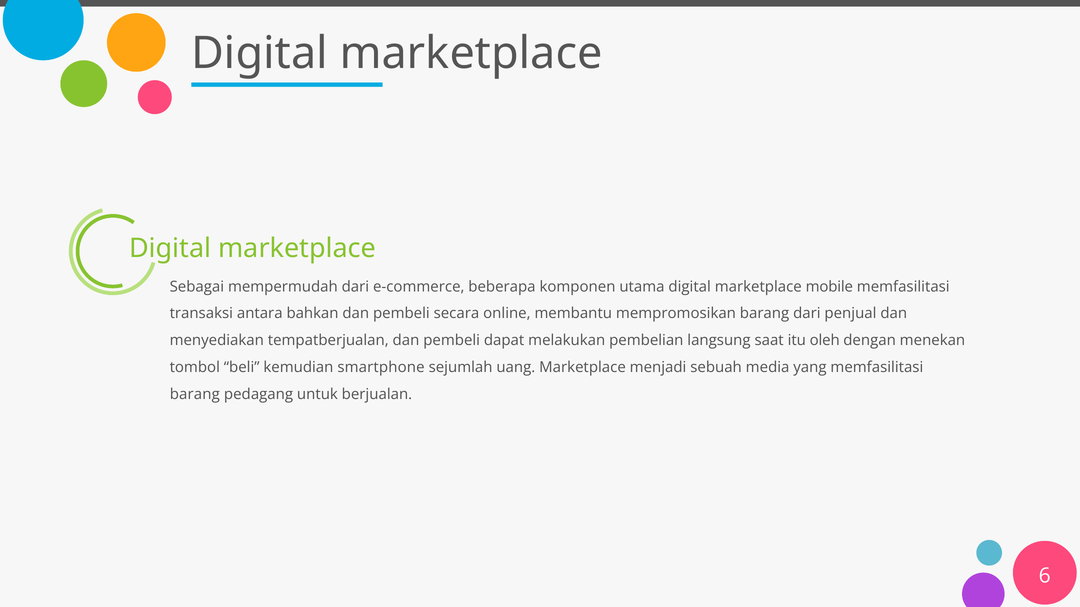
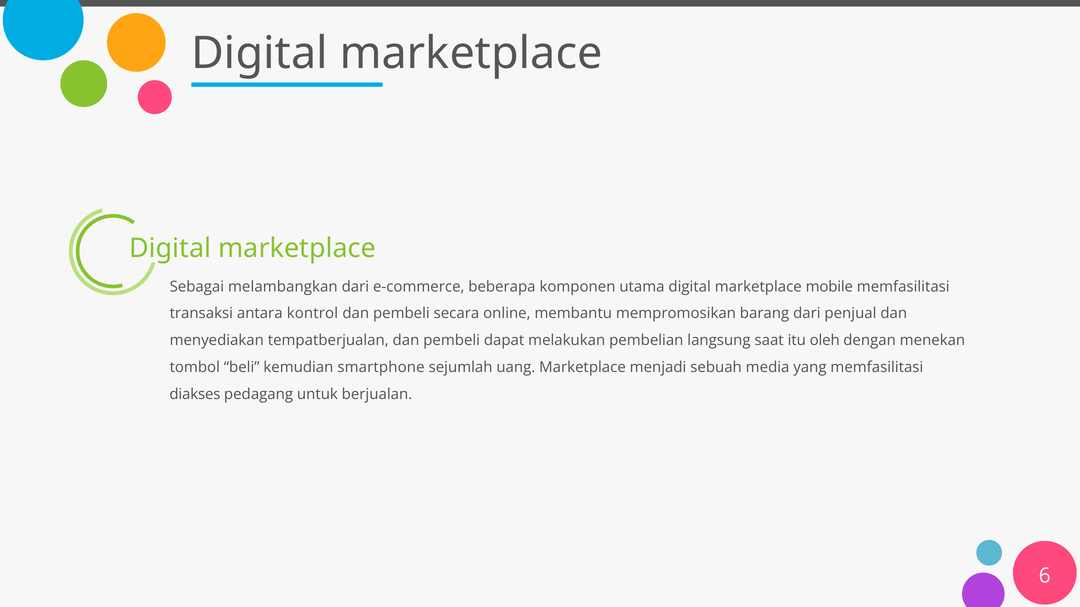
mempermudah: mempermudah -> melambangkan
bahkan: bahkan -> kontrol
barang at (195, 395): barang -> diakses
